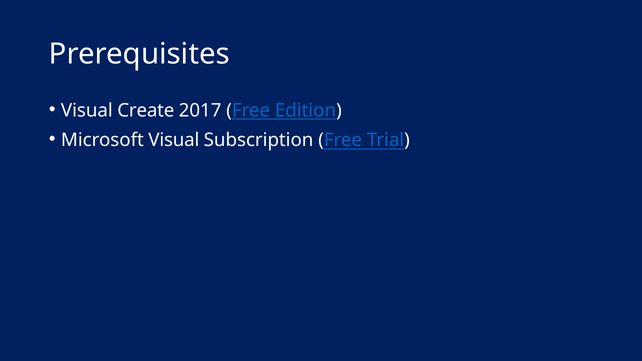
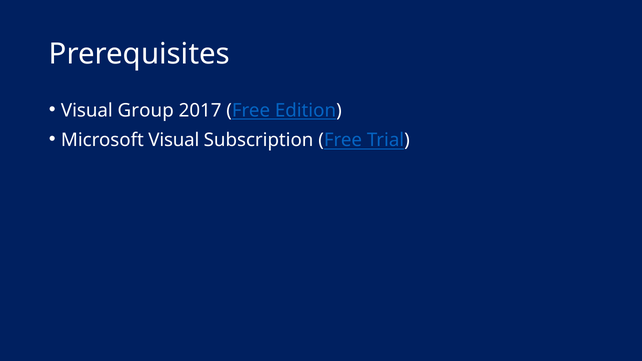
Create: Create -> Group
